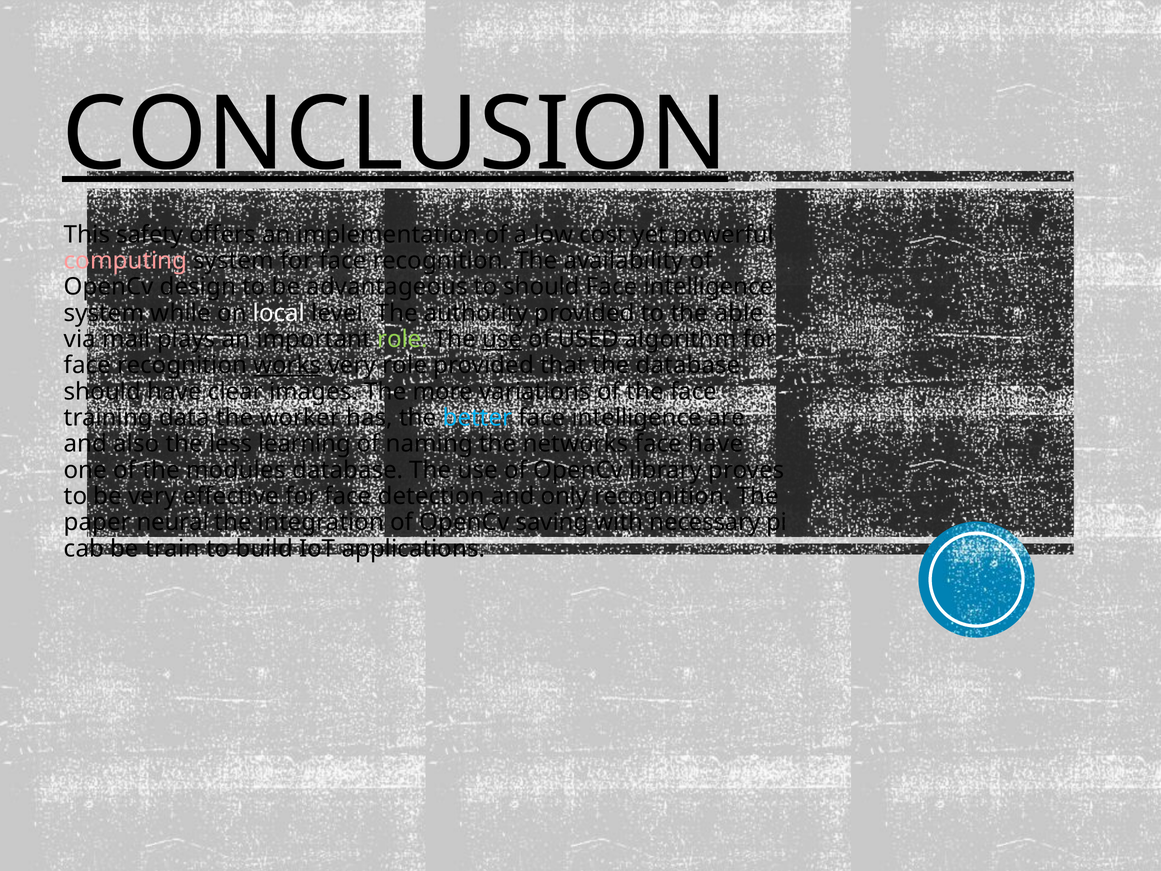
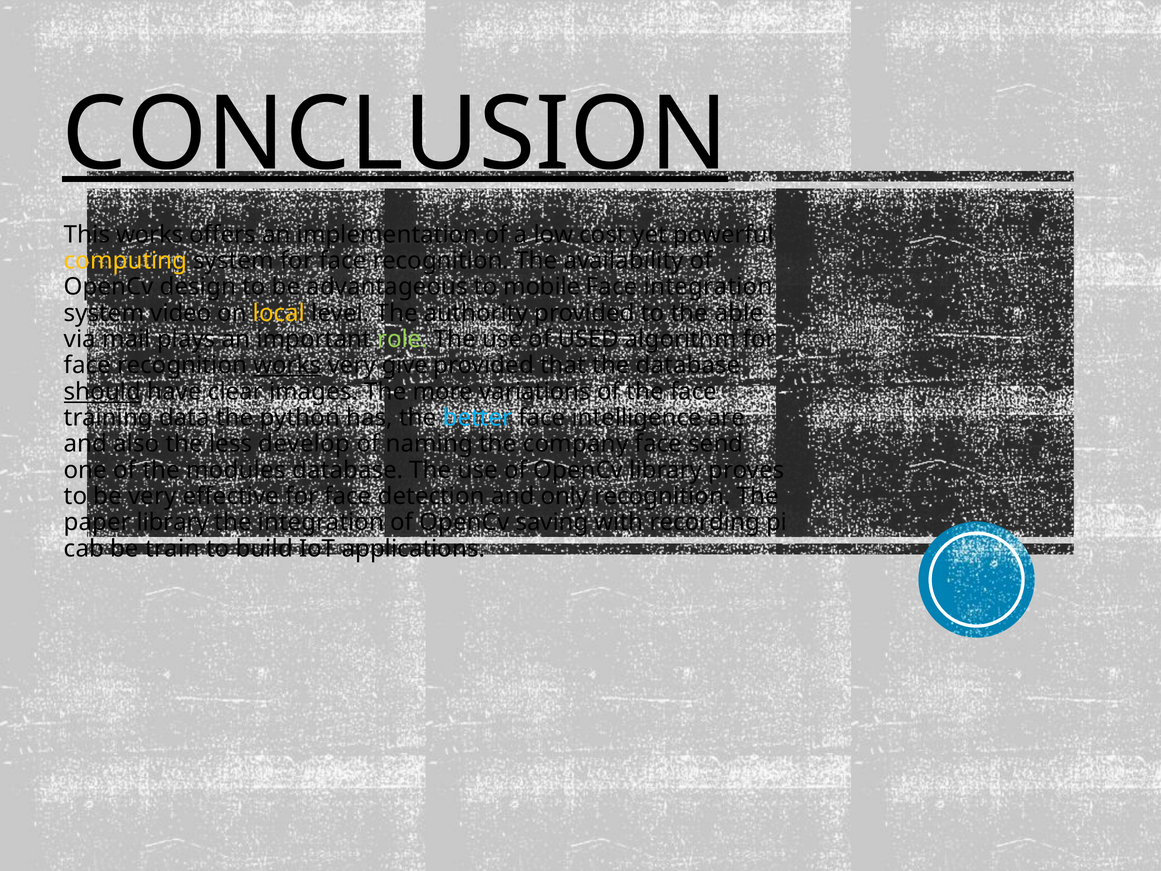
This safety: safety -> works
computing colour: pink -> yellow
to should: should -> mobile
intelligence at (708, 287): intelligence -> integration
while: while -> video
local colour: white -> yellow
use at (502, 339) underline: present -> none
very role: role -> give
should at (102, 392) underline: none -> present
worker: worker -> python
learning: learning -> develop
networks: networks -> company
face have: have -> send
paper neural: neural -> library
necessary: necessary -> recording
